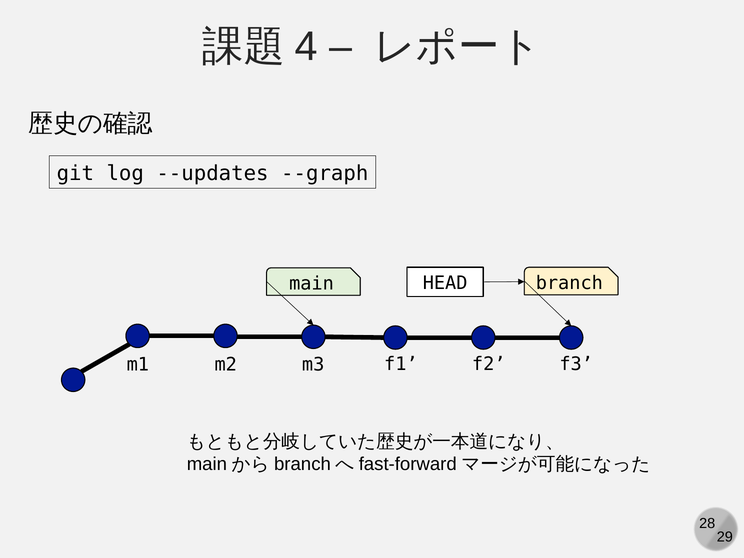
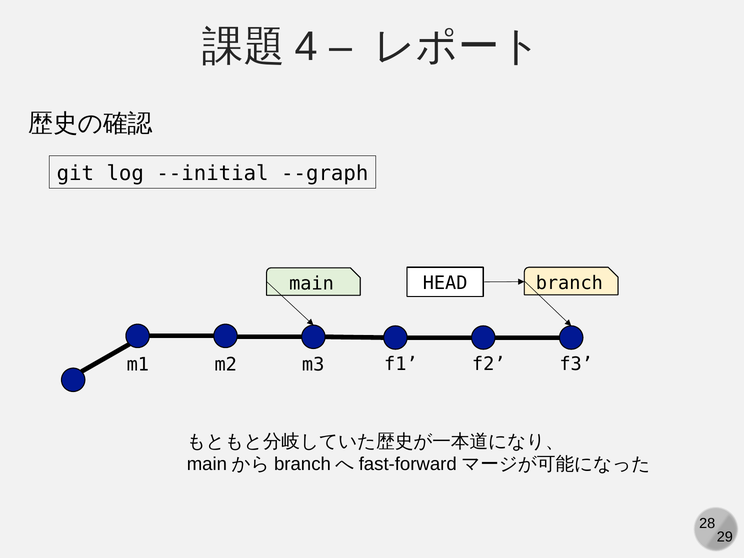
--updates: --updates -> --initial
